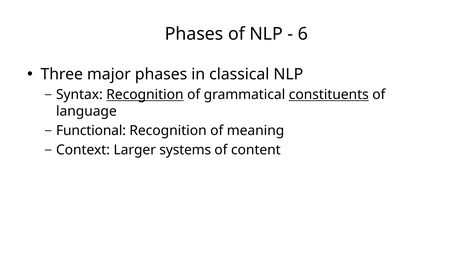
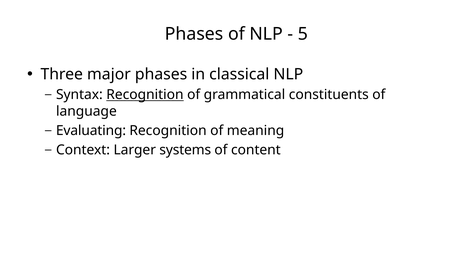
6: 6 -> 5
constituents underline: present -> none
Functional: Functional -> Evaluating
